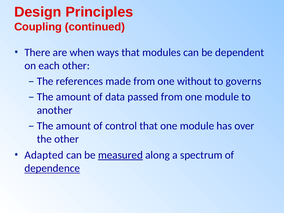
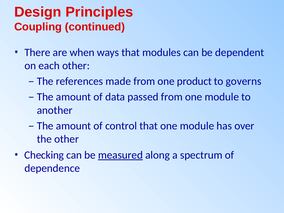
without: without -> product
Adapted: Adapted -> Checking
dependence underline: present -> none
